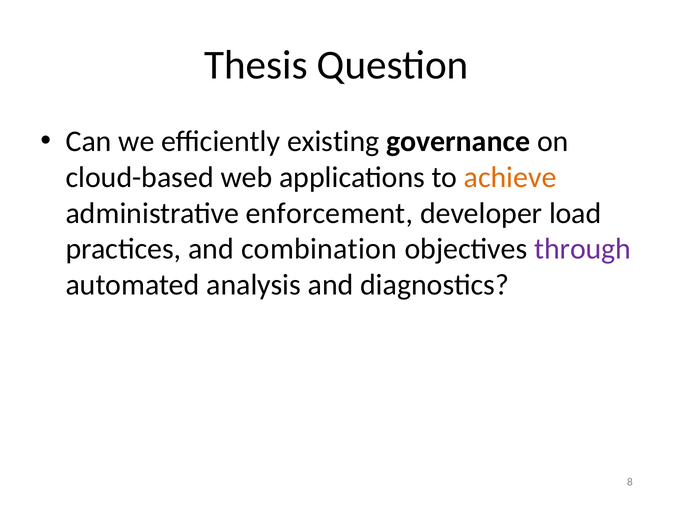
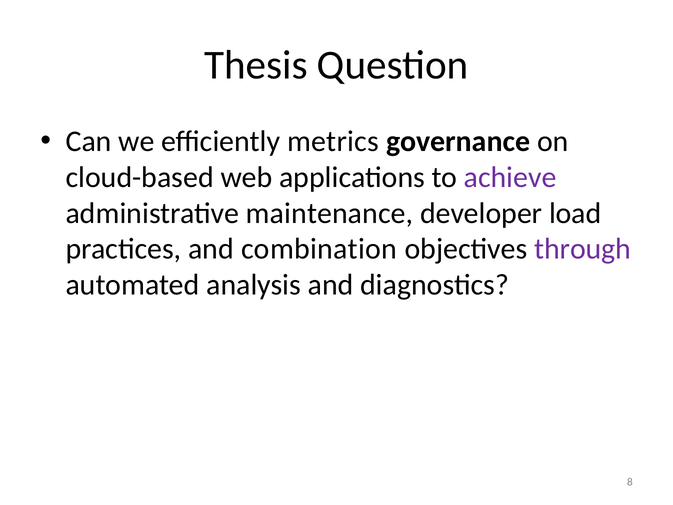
existing: existing -> metrics
achieve colour: orange -> purple
enforcement: enforcement -> maintenance
